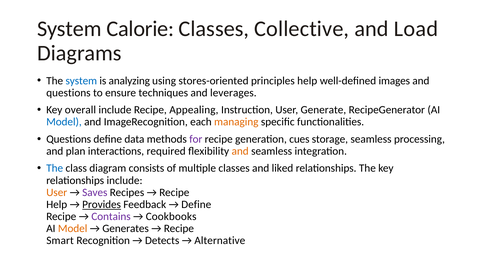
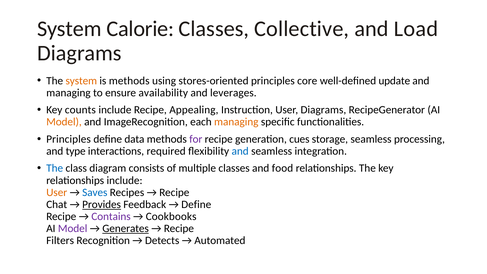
system at (81, 81) colour: blue -> orange
is analyzing: analyzing -> methods
principles help: help -> core
images: images -> update
questions at (68, 93): questions -> managing
techniques: techniques -> availability
overall: overall -> counts
User Generate: Generate -> Diagrams
Model at (64, 122) colour: blue -> orange
Questions at (69, 139): Questions -> Principles
plan: plan -> type
and at (240, 151) colour: orange -> blue
liked: liked -> food
Saves colour: purple -> blue
Help at (57, 204): Help -> Chat
Model at (73, 228) colour: orange -> purple
Generates underline: none -> present
Smart: Smart -> Filters
Alternative: Alternative -> Automated
